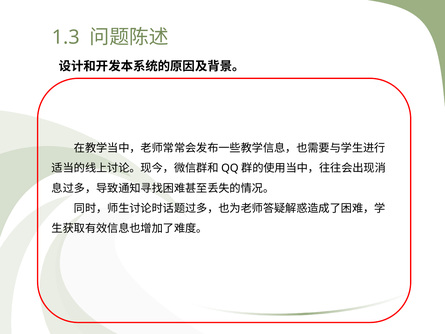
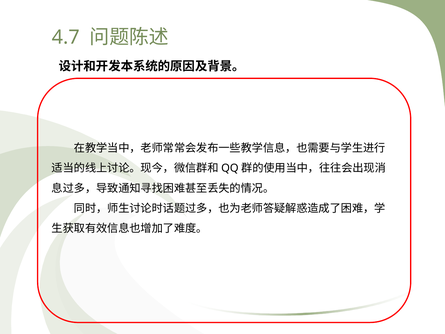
1.3: 1.3 -> 4.7
